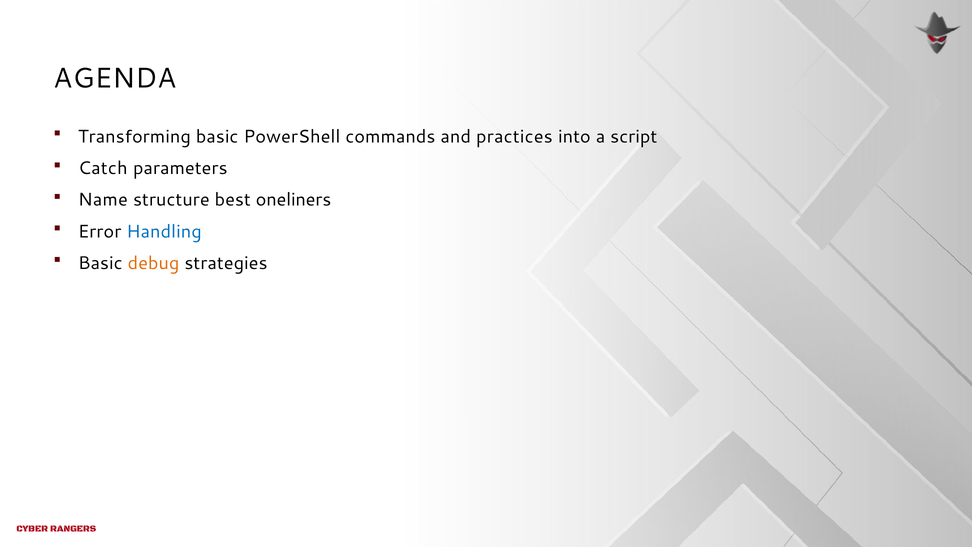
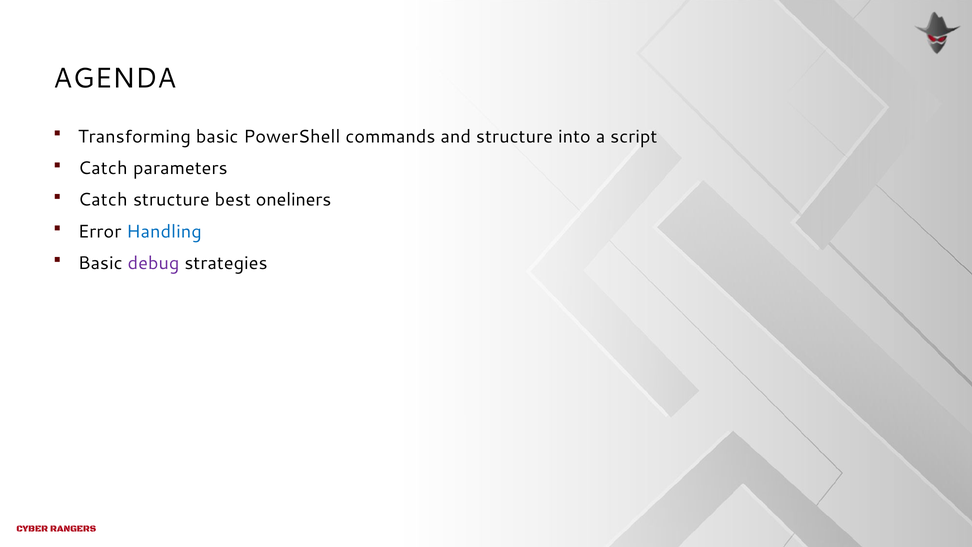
and practices: practices -> structure
Name at (103, 200): Name -> Catch
debug colour: orange -> purple
